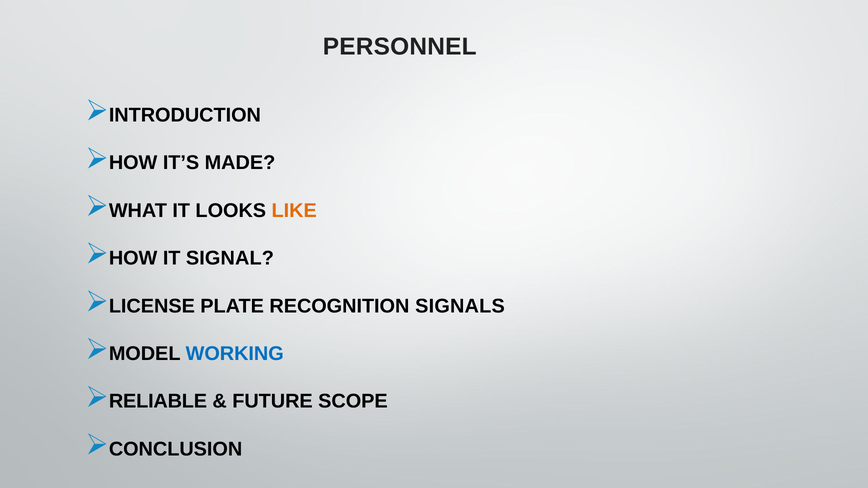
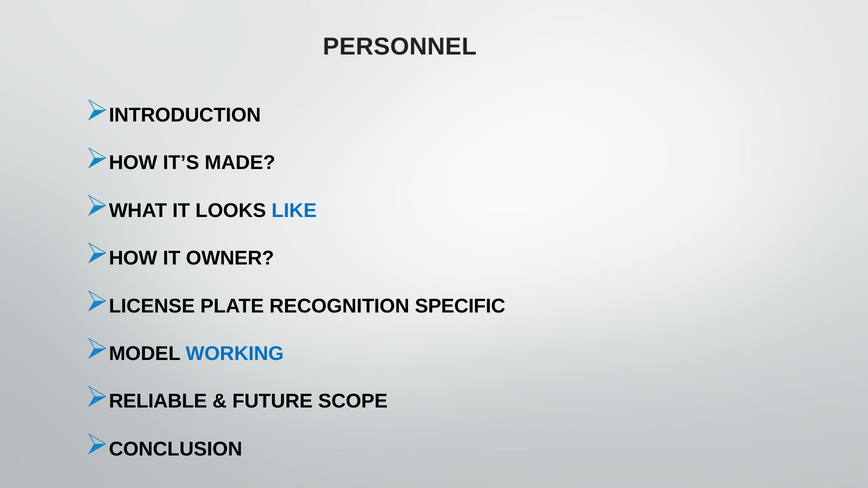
LIKE colour: orange -> blue
SIGNAL: SIGNAL -> OWNER
SIGNALS: SIGNALS -> SPECIFIC
